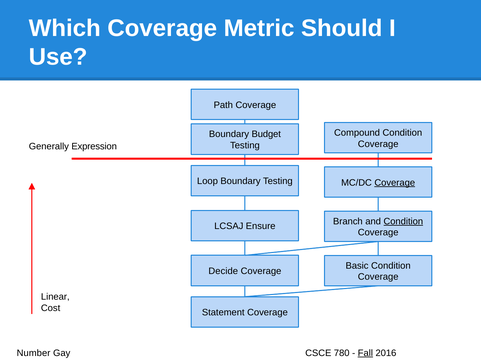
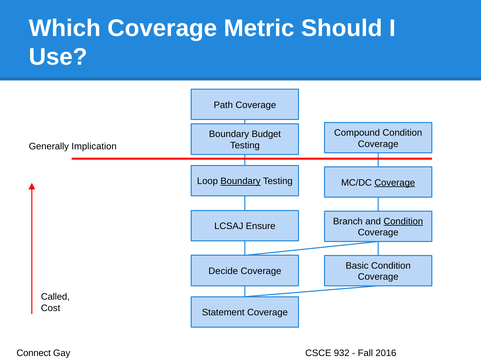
Expression: Expression -> Implication
Boundary at (241, 182) underline: none -> present
Linear: Linear -> Called
Number: Number -> Connect
780: 780 -> 932
Fall underline: present -> none
